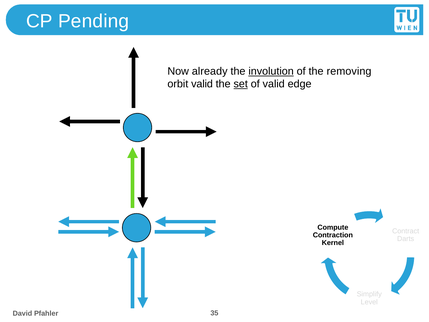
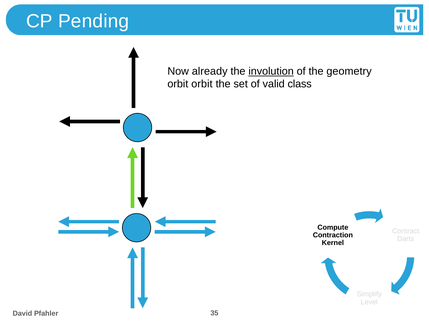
removing: removing -> geometry
orbit valid: valid -> orbit
set underline: present -> none
edge: edge -> class
